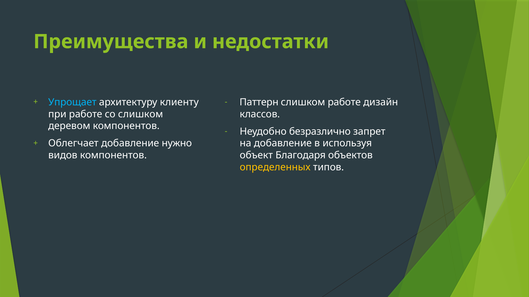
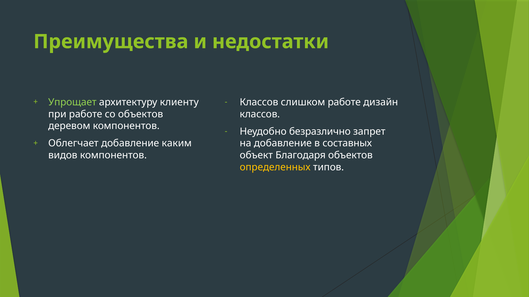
Упрощает colour: light blue -> light green
Паттерн at (259, 102): Паттерн -> Классов
со слишком: слишком -> объектов
используя: используя -> составных
нужно: нужно -> каким
